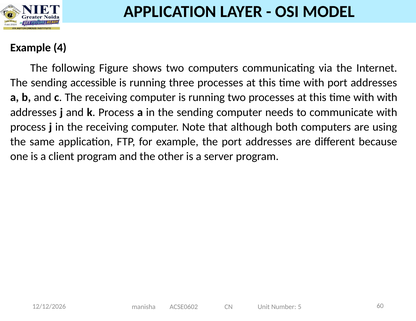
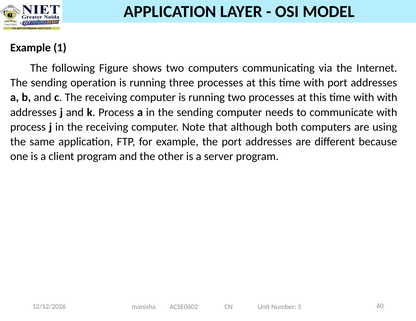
4: 4 -> 1
accessible: accessible -> operation
